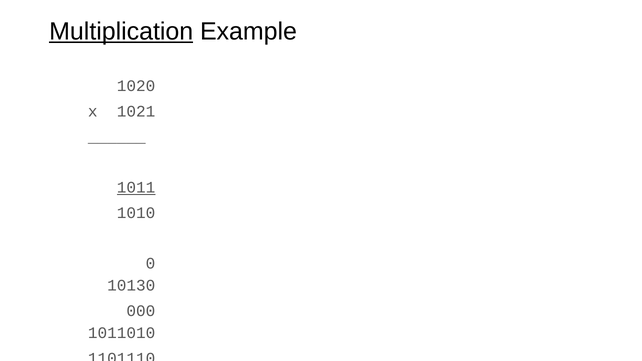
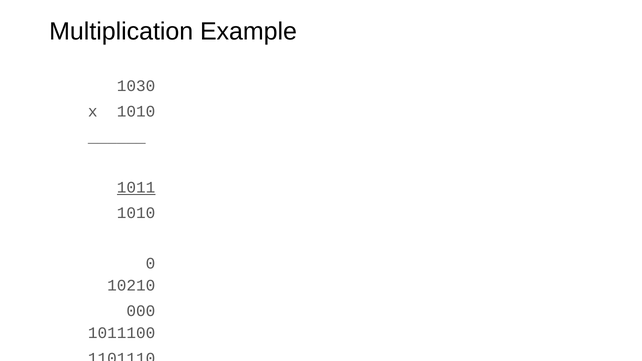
Multiplication underline: present -> none
1020: 1020 -> 1030
x 1021: 1021 -> 1010
10130: 10130 -> 10210
1011010: 1011010 -> 1011100
